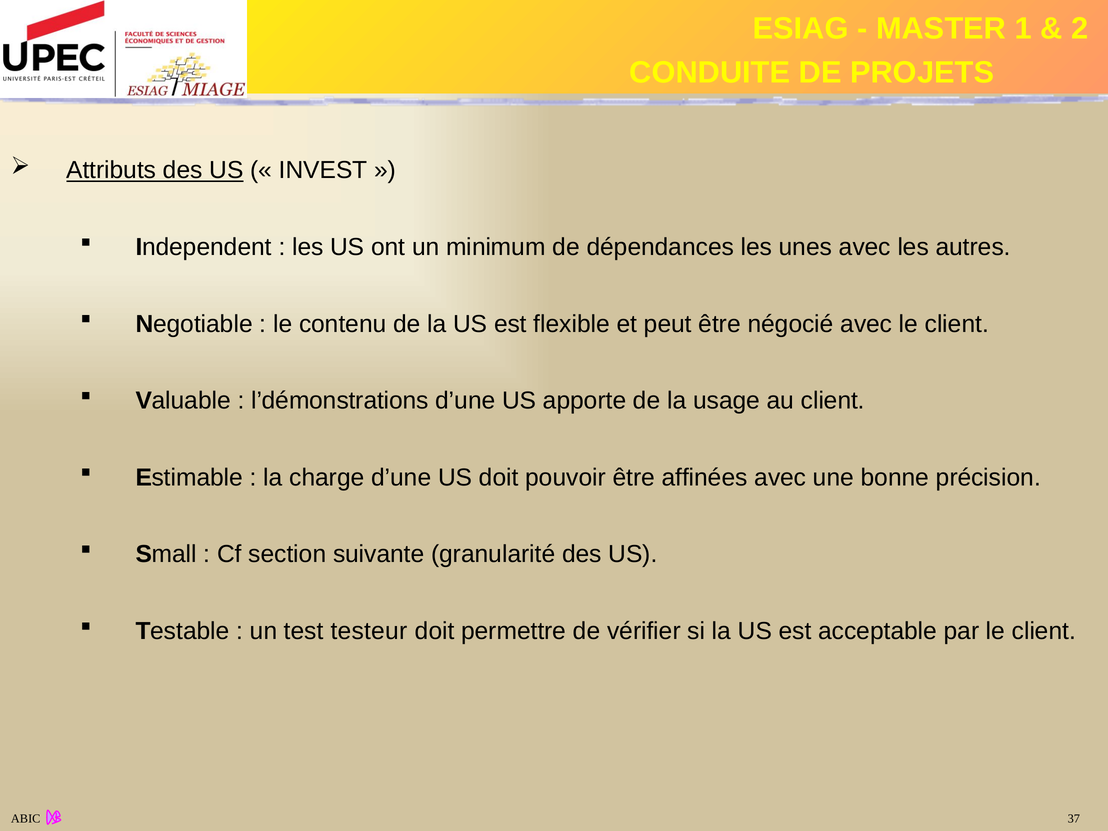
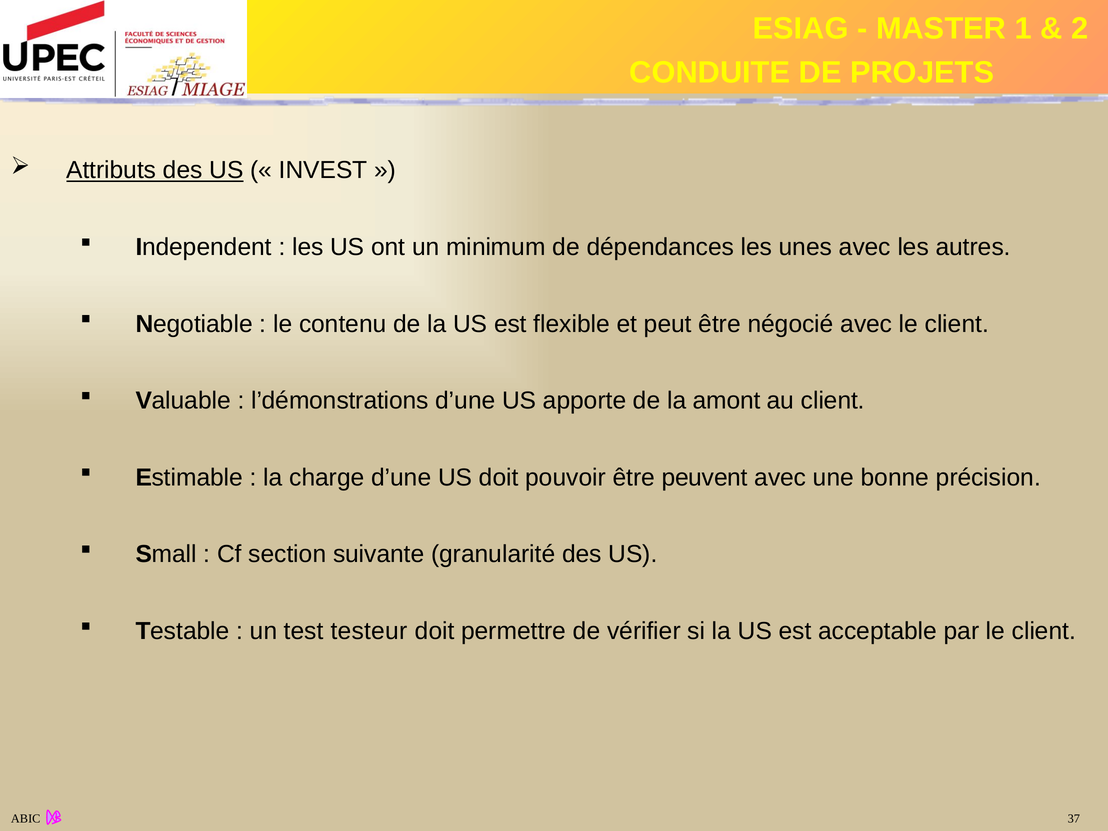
usage: usage -> amont
affinées: affinées -> peuvent
